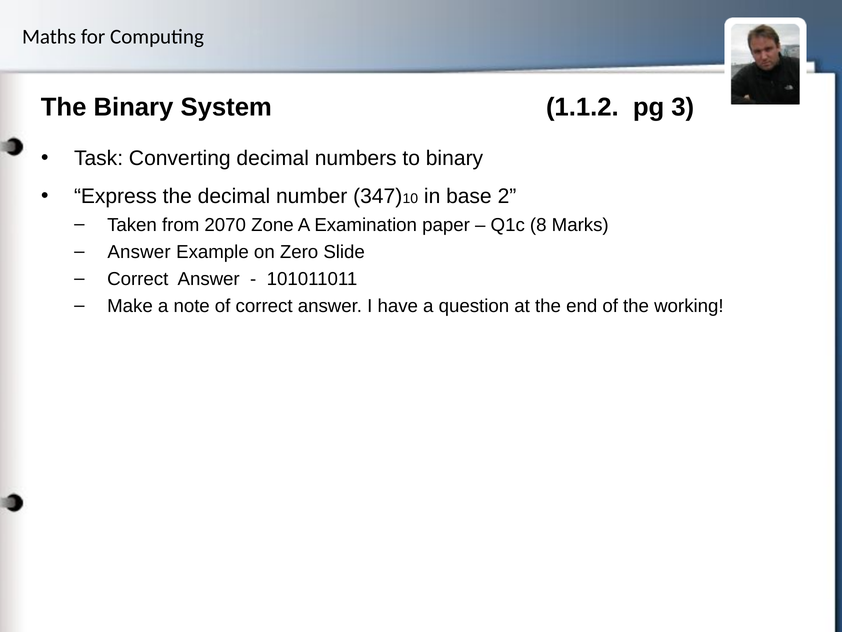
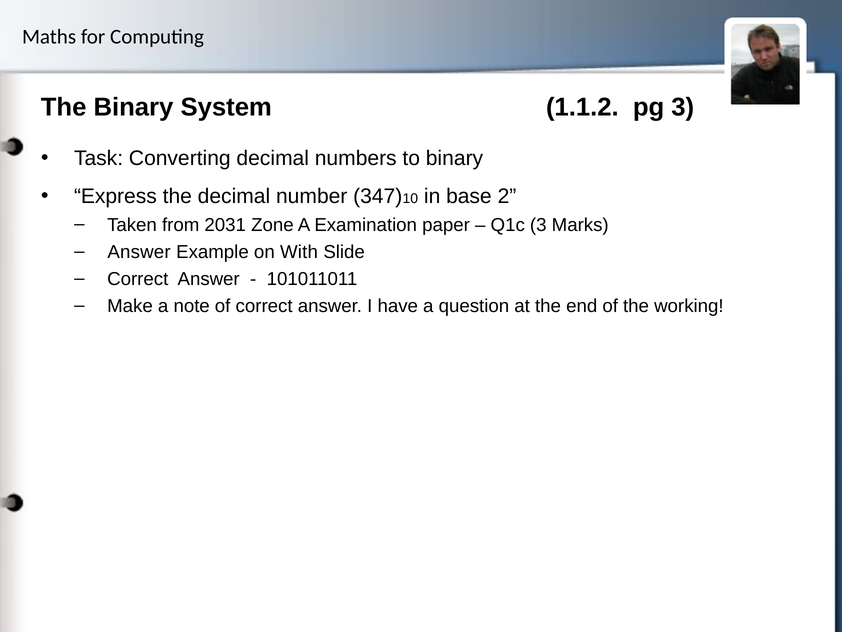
2070: 2070 -> 2031
Q1c 8: 8 -> 3
Zero: Zero -> With
